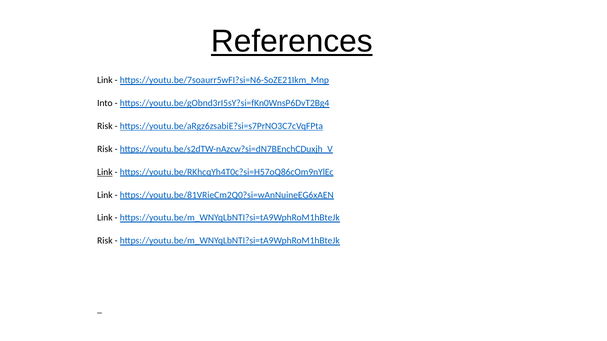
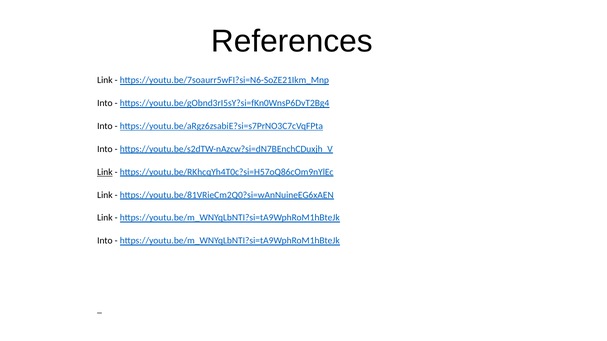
References underline: present -> none
Risk at (105, 126): Risk -> Into
Risk at (105, 149): Risk -> Into
Risk at (105, 241): Risk -> Into
